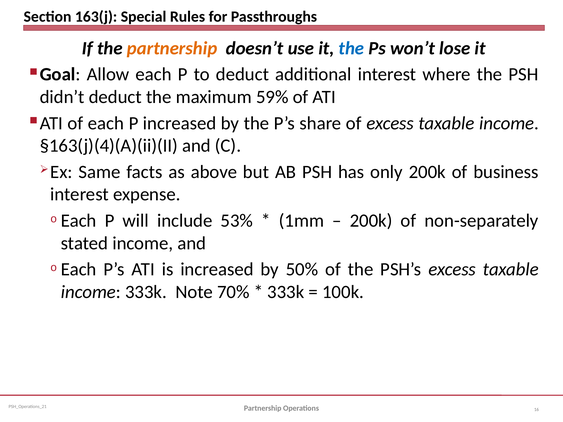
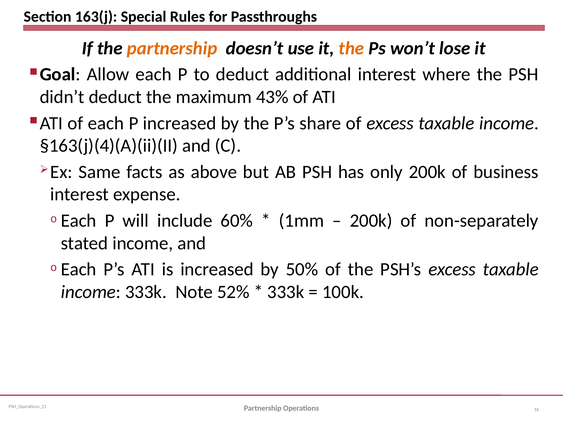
the at (351, 48) colour: blue -> orange
59%: 59% -> 43%
53%: 53% -> 60%
70%: 70% -> 52%
